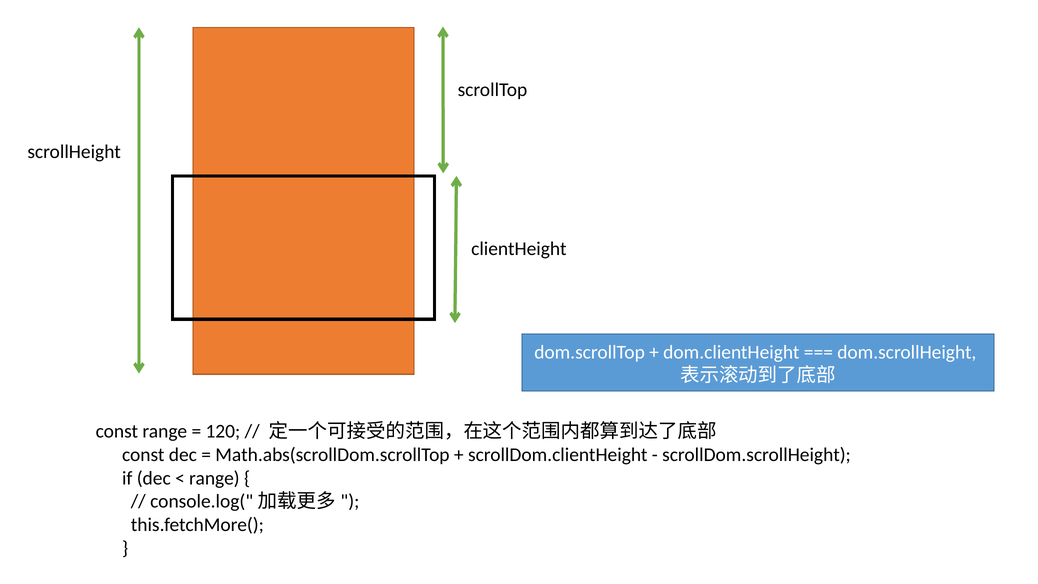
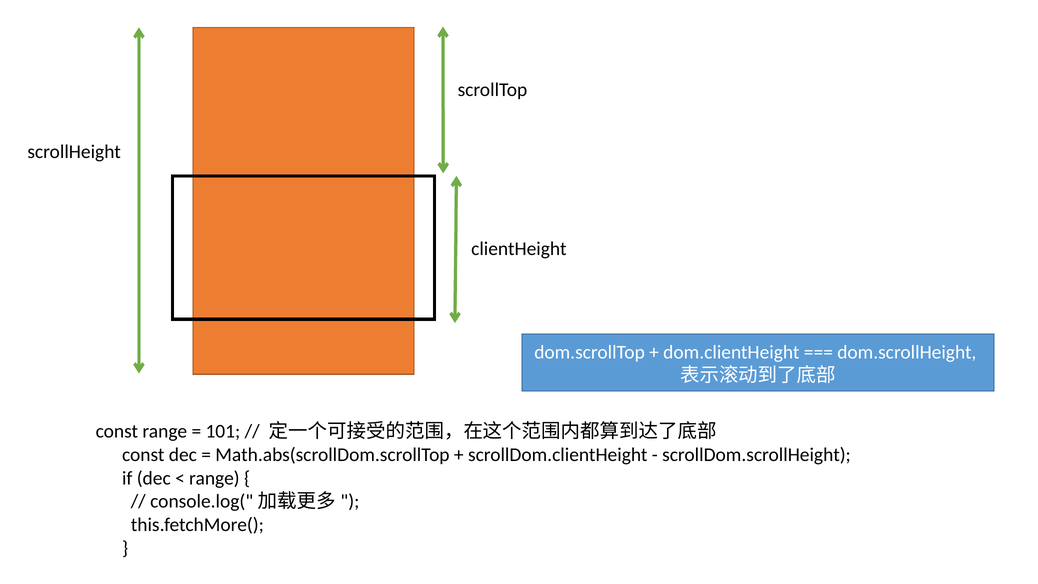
120: 120 -> 101
